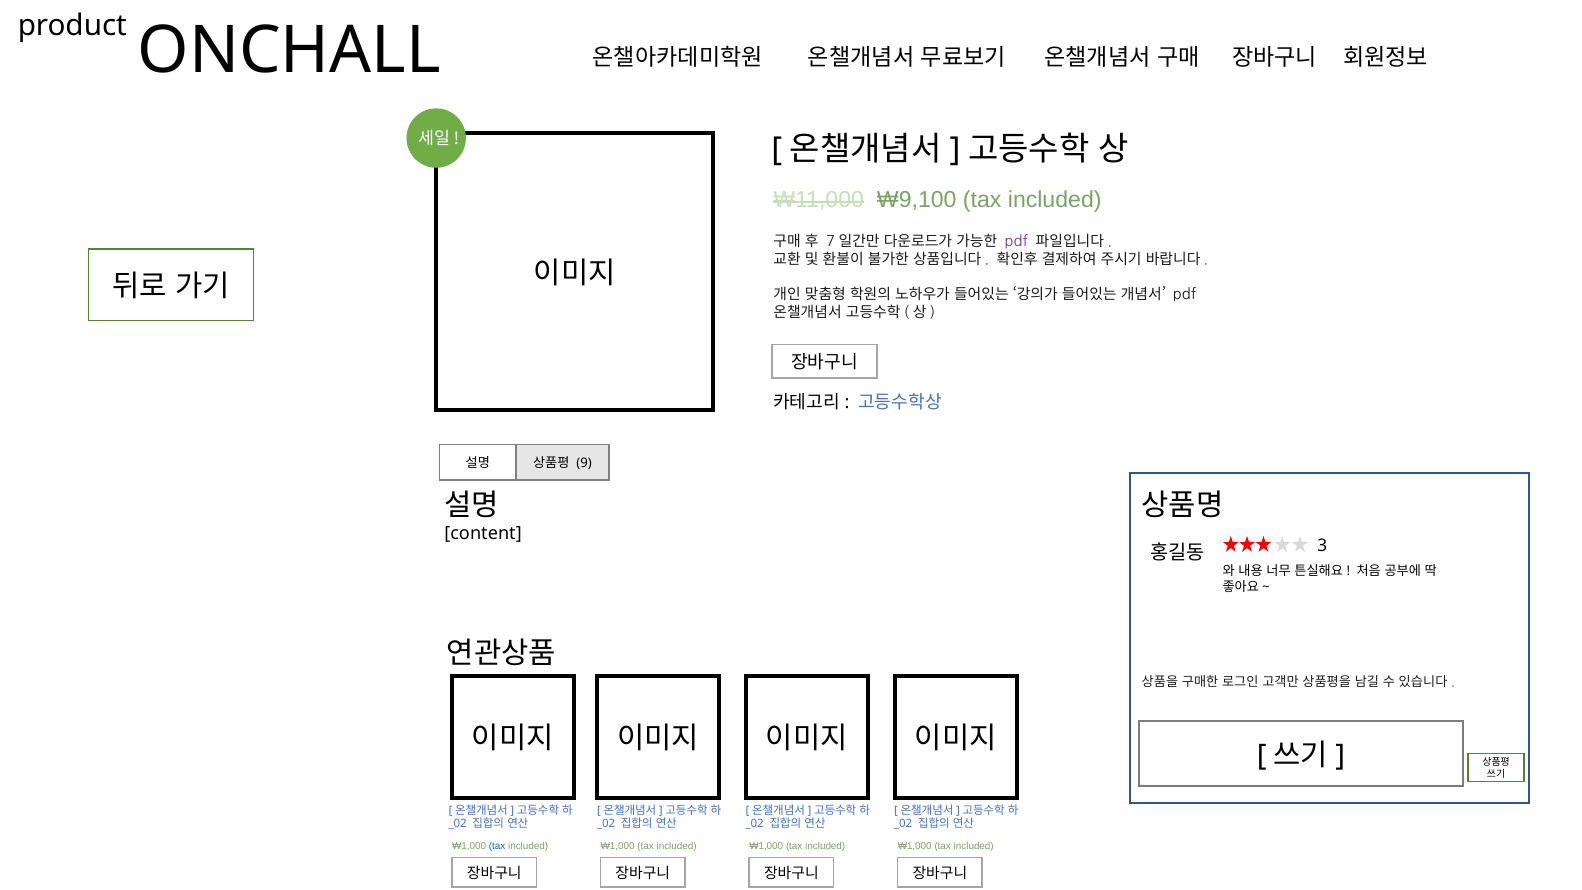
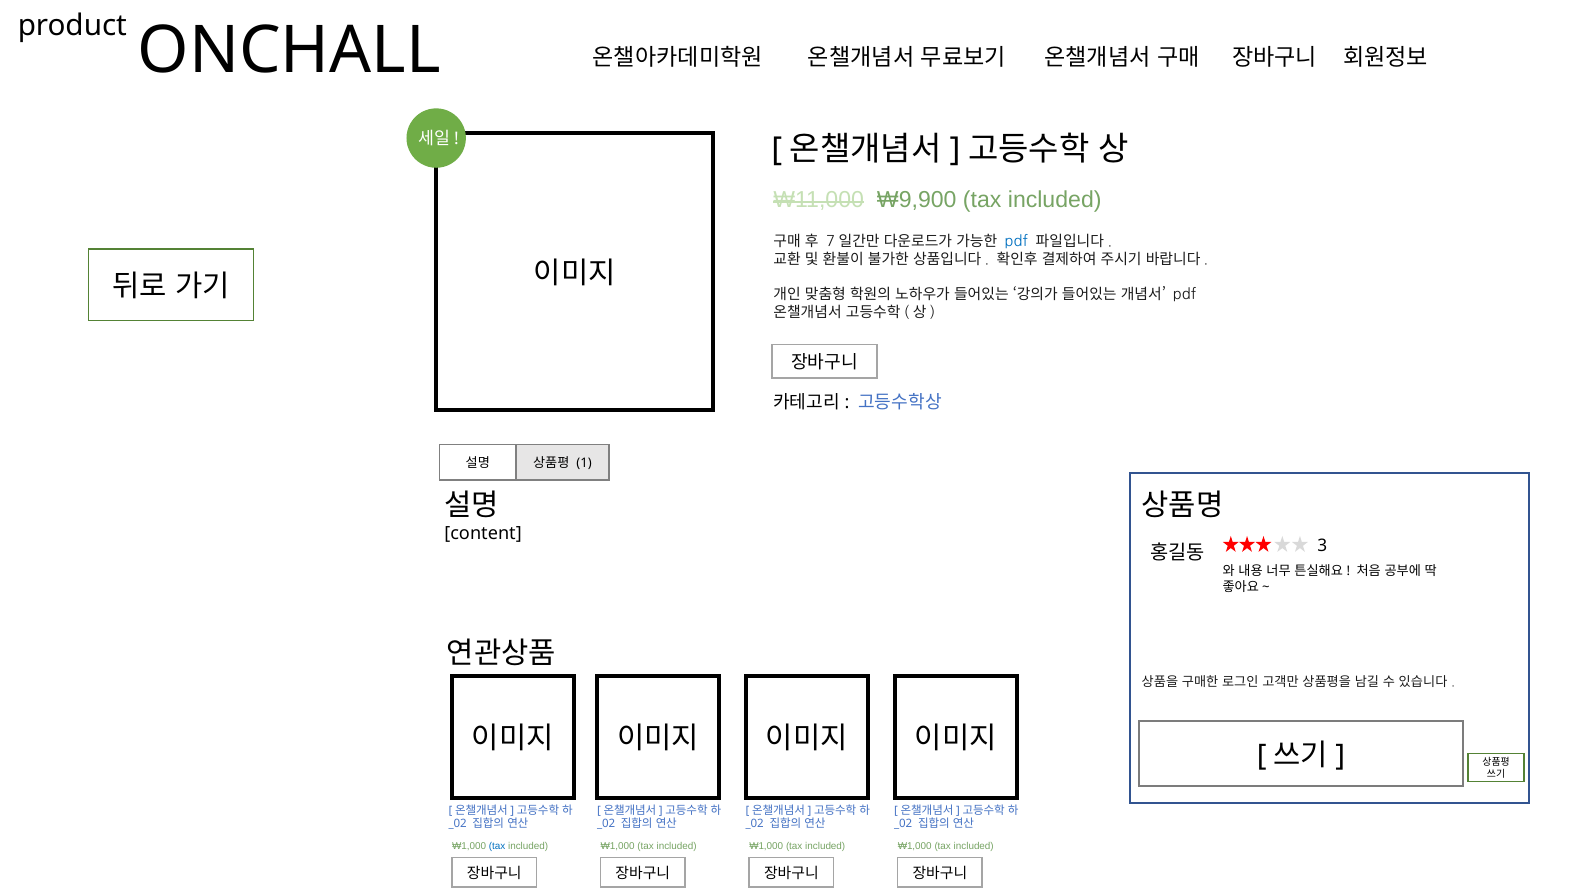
₩9,100: ₩9,100 -> ₩9,900
pdf at (1016, 241) colour: purple -> blue
9: 9 -> 1
